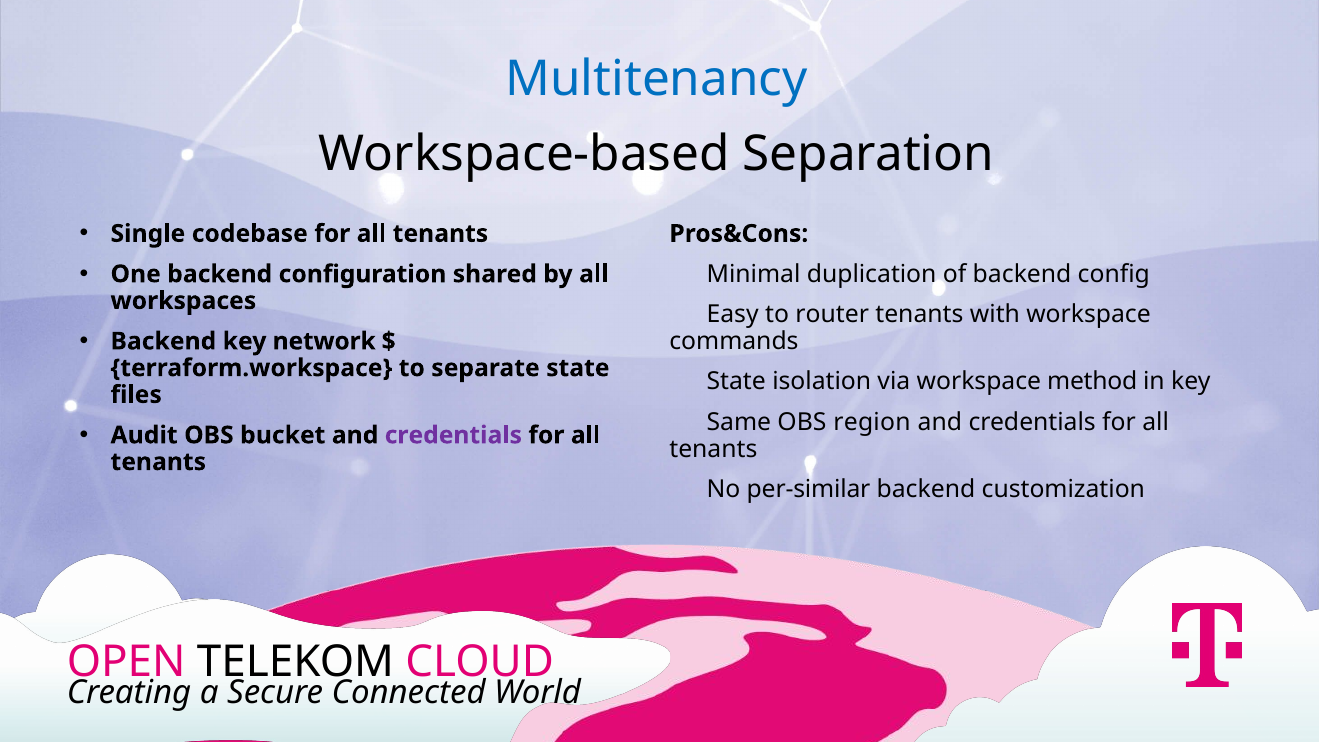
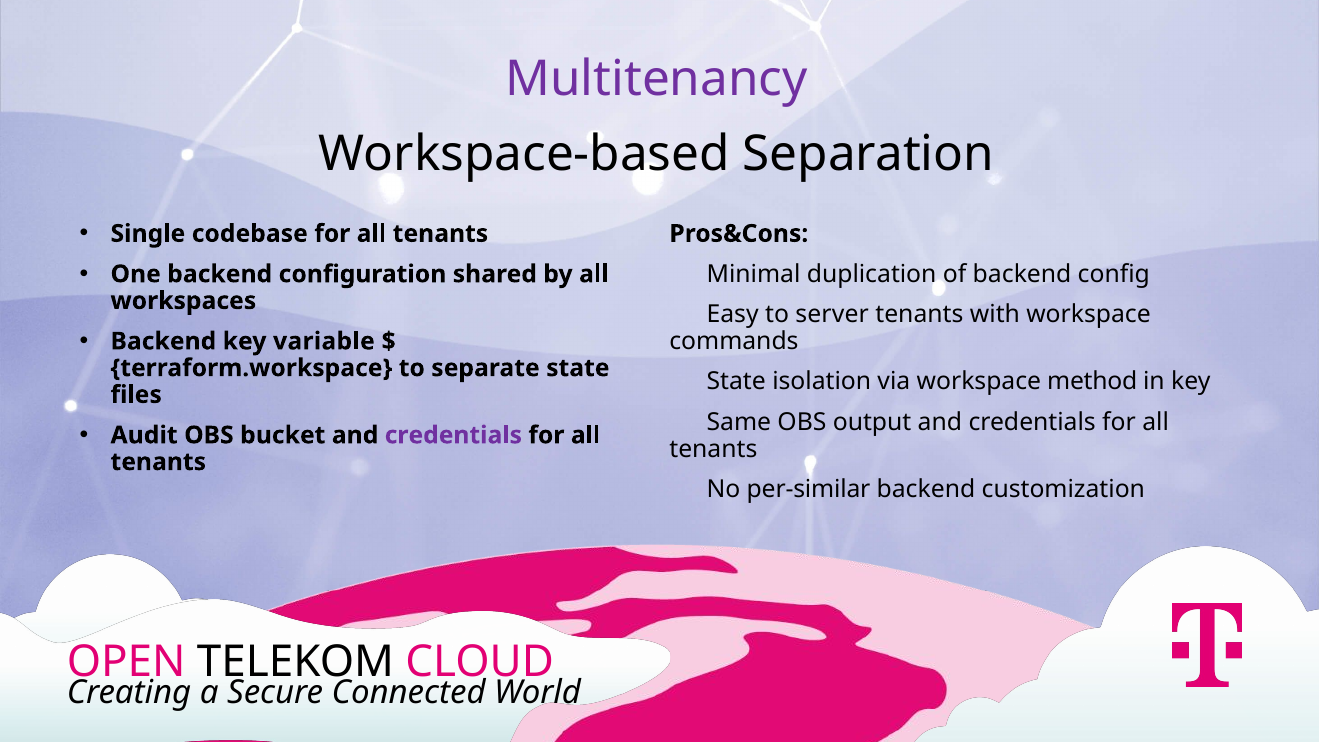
Multitenancy colour: blue -> purple
router: router -> server
network: network -> variable
region: region -> output
